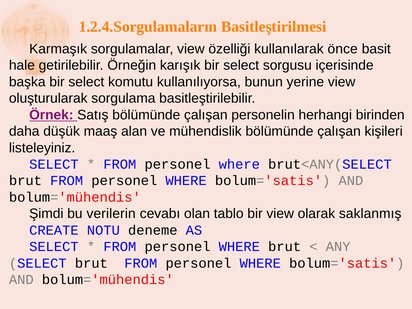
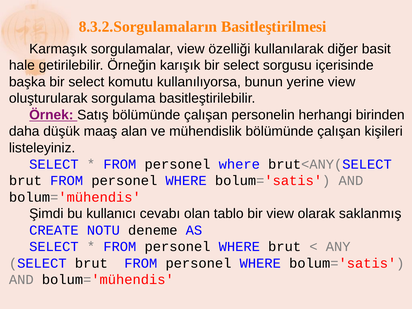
1.2.4.Sorgulamaların: 1.2.4.Sorgulamaların -> 8.3.2.Sorgulamaların
önce: önce -> diğer
verilerin: verilerin -> kullanıcı
